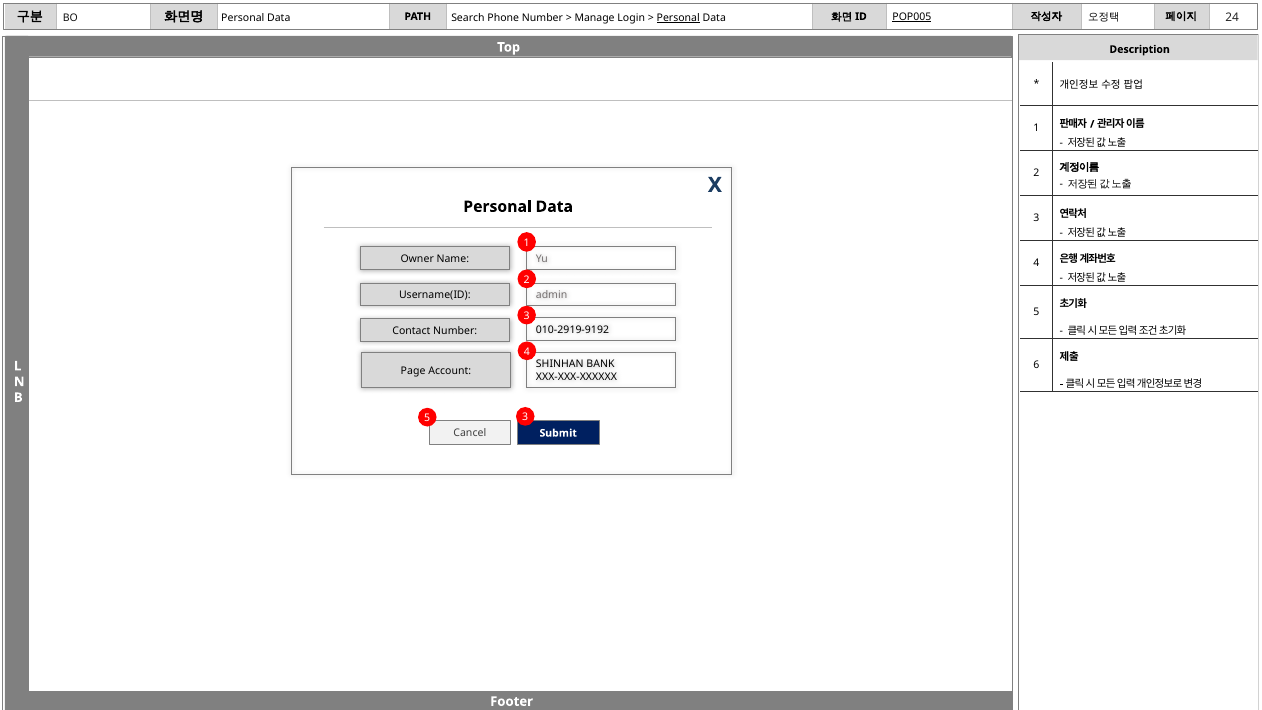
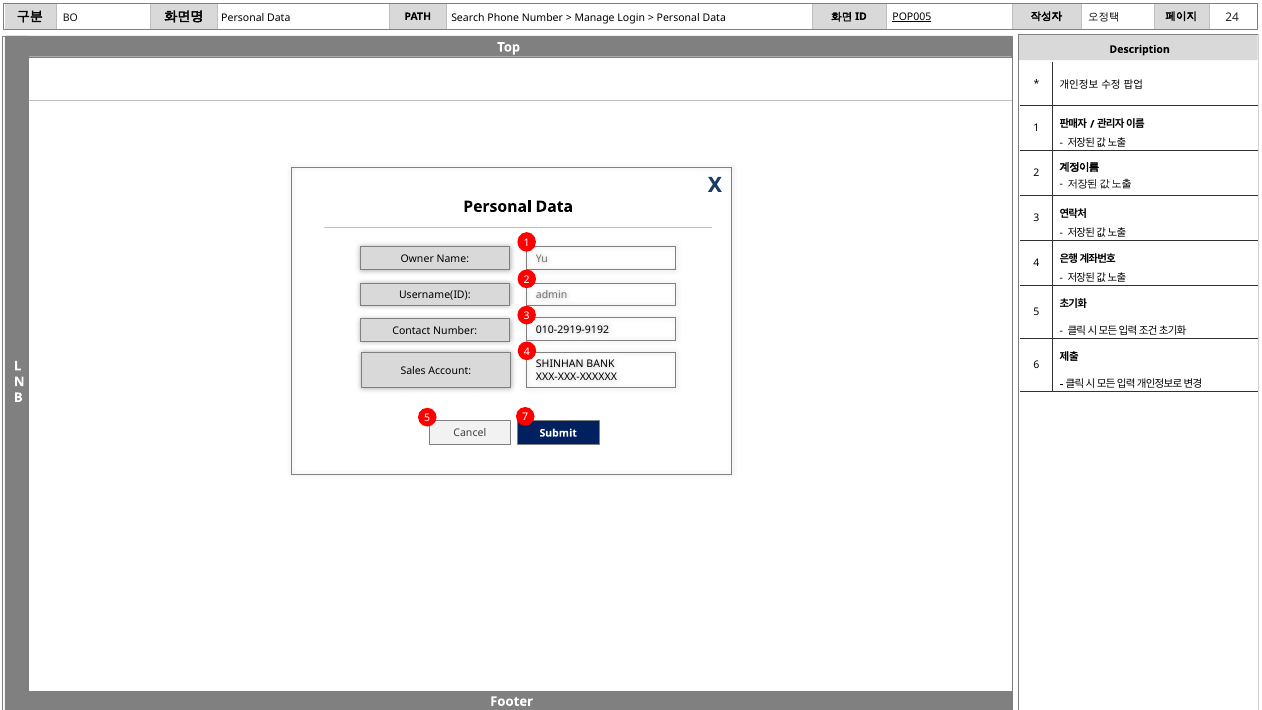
Personal at (678, 18) underline: present -> none
Page: Page -> Sales
5 3: 3 -> 7
